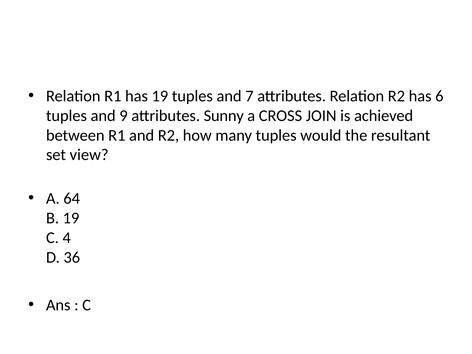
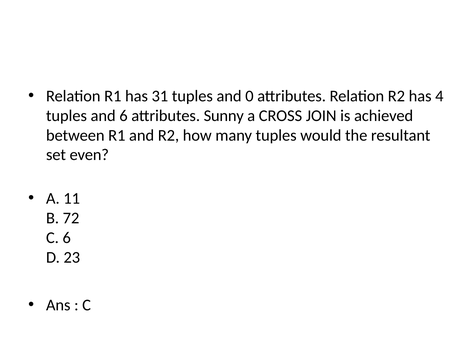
has 19: 19 -> 31
7: 7 -> 0
6: 6 -> 4
and 9: 9 -> 6
view: view -> even
64: 64 -> 11
B 19: 19 -> 72
C 4: 4 -> 6
36: 36 -> 23
